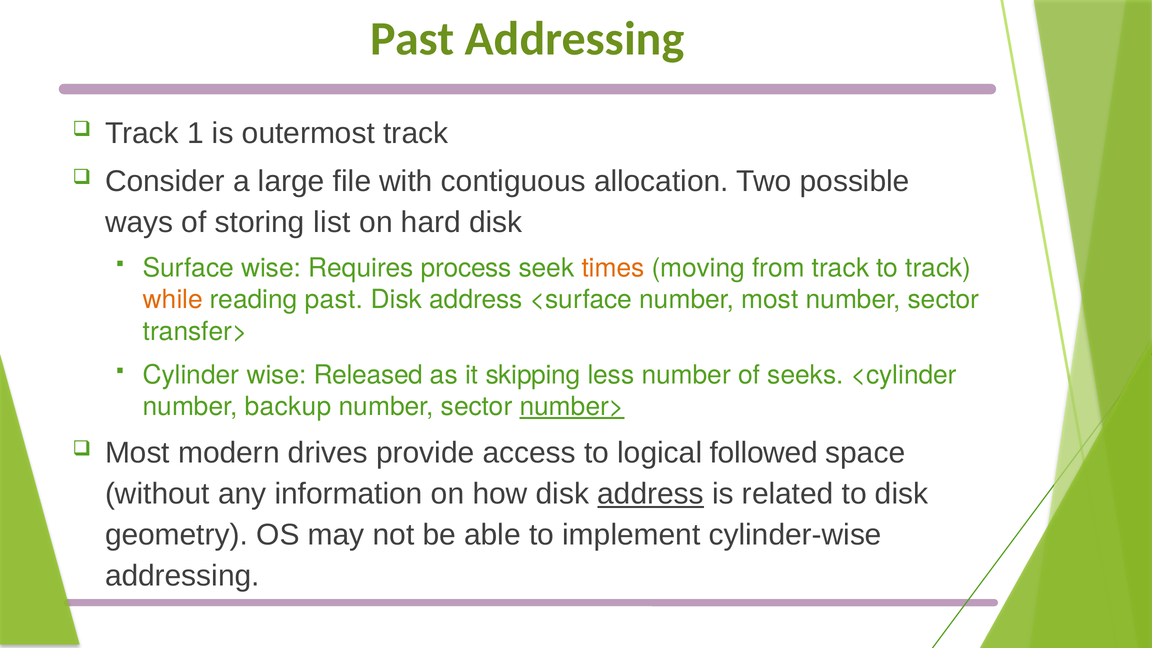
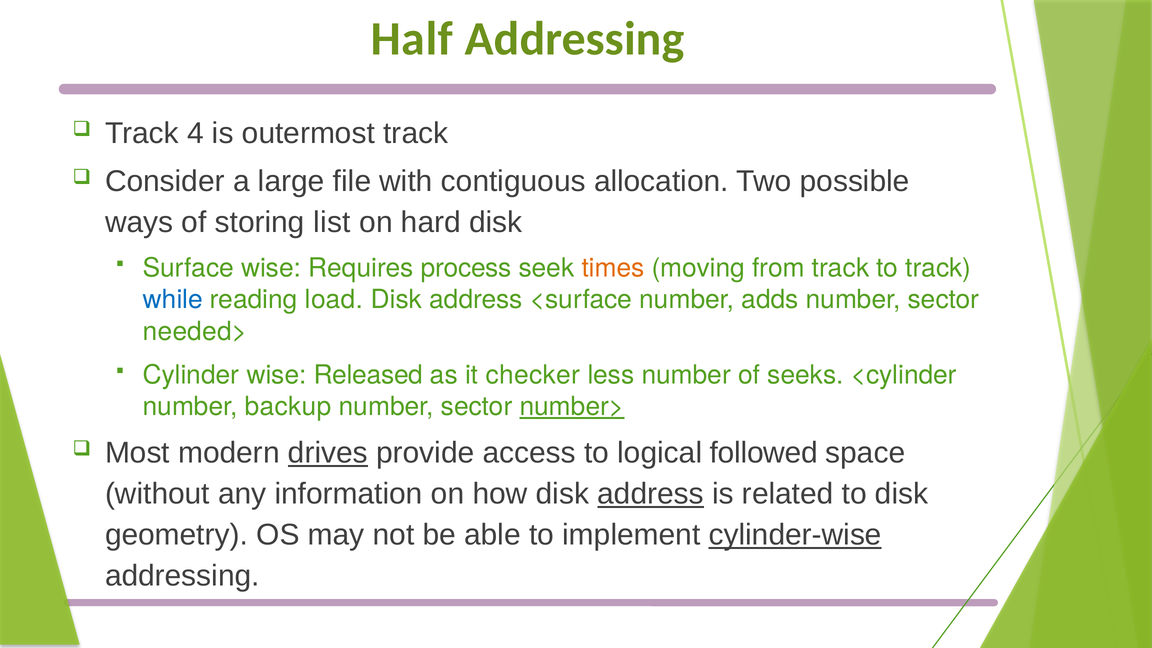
Past at (412, 39): Past -> Half
1: 1 -> 4
while colour: orange -> blue
reading past: past -> load
number most: most -> adds
transfer>: transfer> -> needed>
skipping: skipping -> checker
drives underline: none -> present
cylinder-wise underline: none -> present
